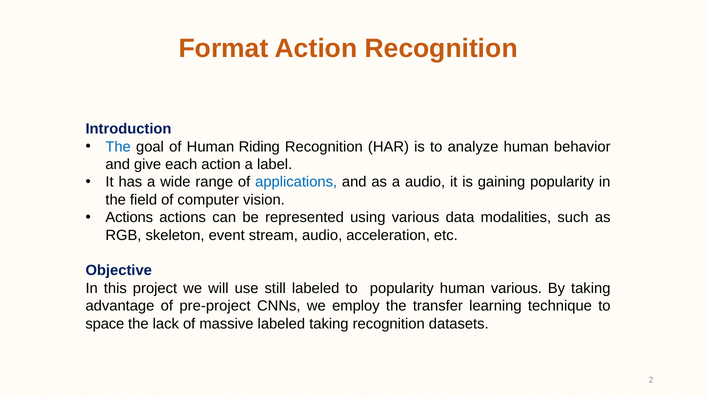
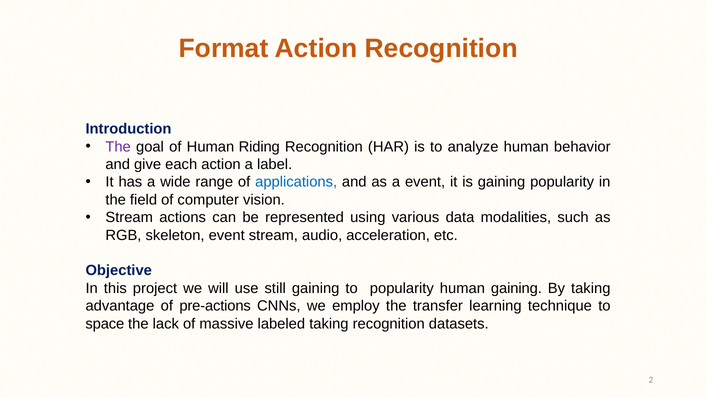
The at (118, 147) colour: blue -> purple
a audio: audio -> event
Actions at (129, 217): Actions -> Stream
still labeled: labeled -> gaining
human various: various -> gaining
pre-project: pre-project -> pre-actions
